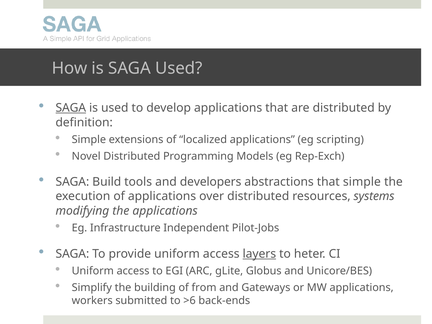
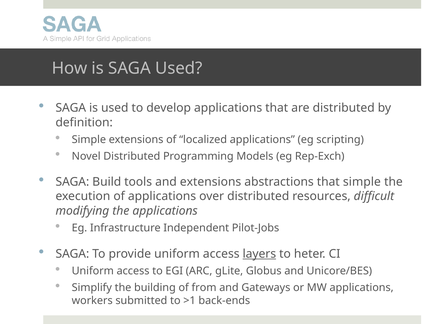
SAGA at (71, 108) underline: present -> none
and developers: developers -> extensions
systems: systems -> difficult
>6: >6 -> >1
